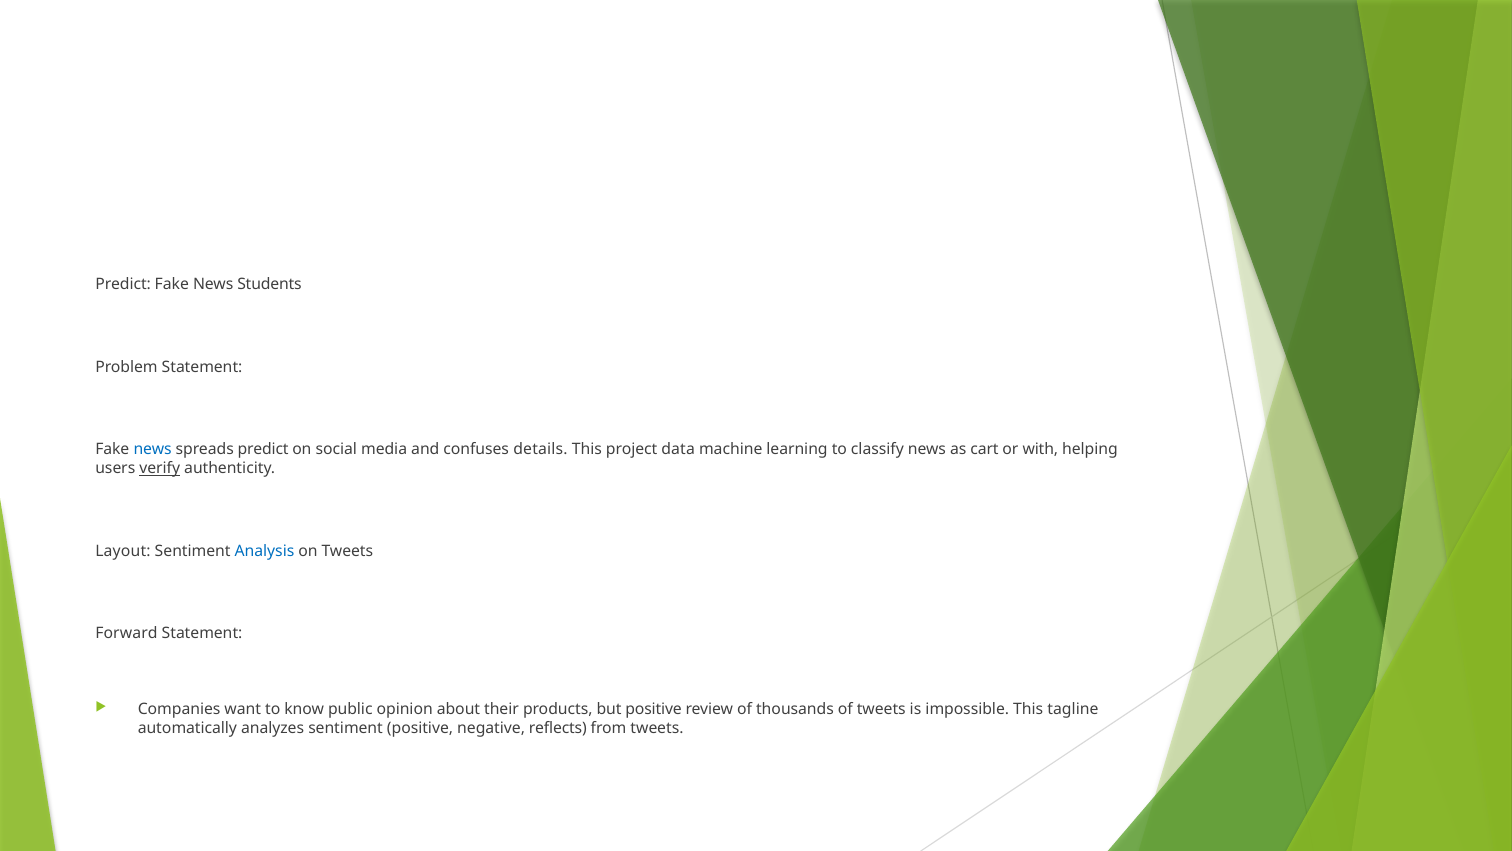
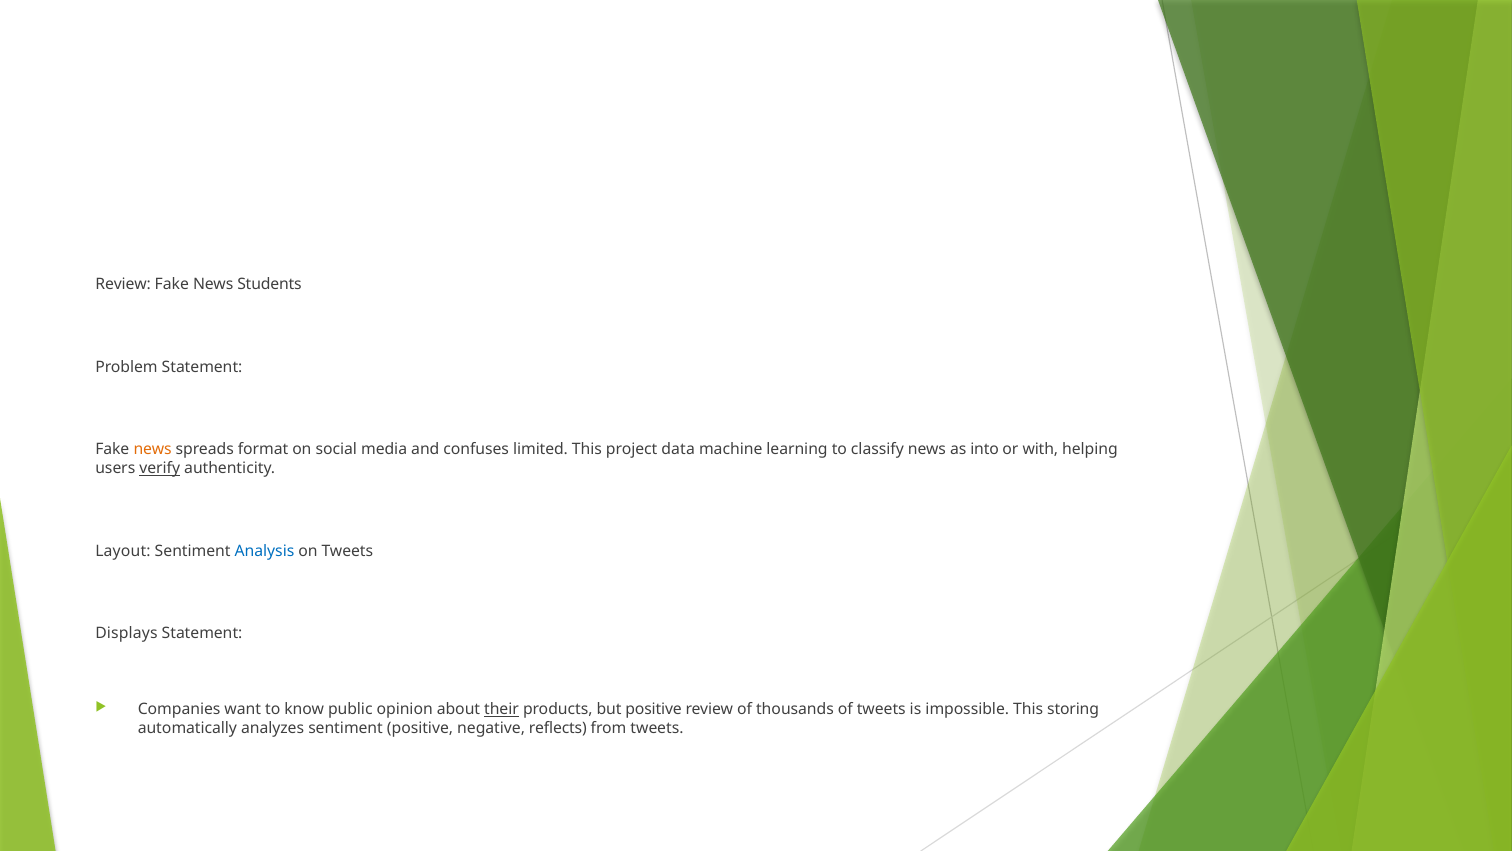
Predict at (123, 284): Predict -> Review
news at (153, 449) colour: blue -> orange
spreads predict: predict -> format
details: details -> limited
cart: cart -> into
Forward: Forward -> Displays
their underline: none -> present
tagline: tagline -> storing
